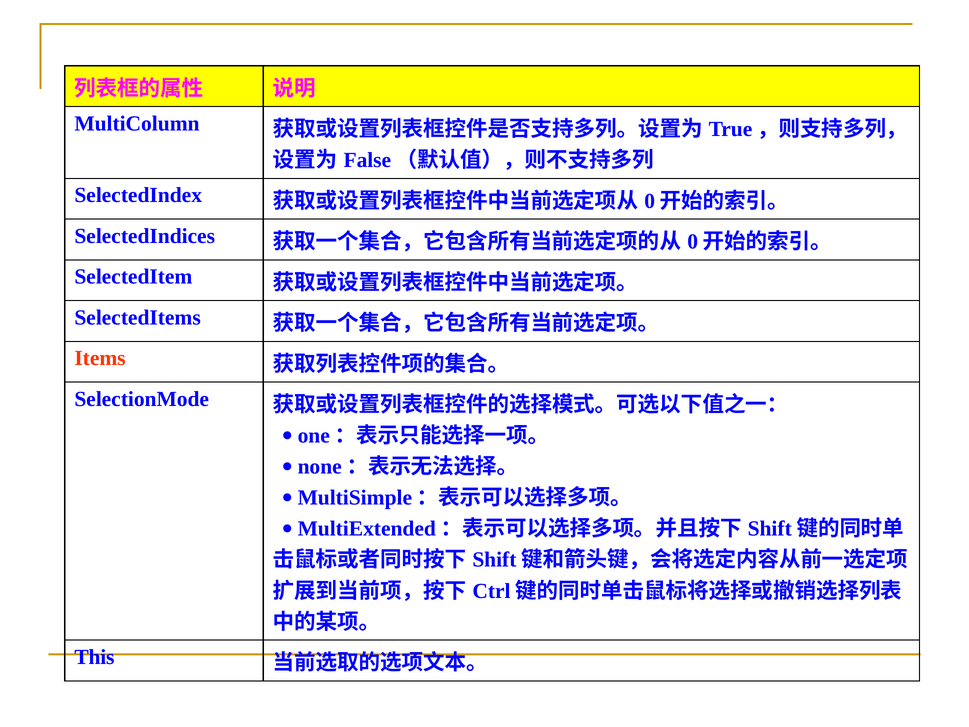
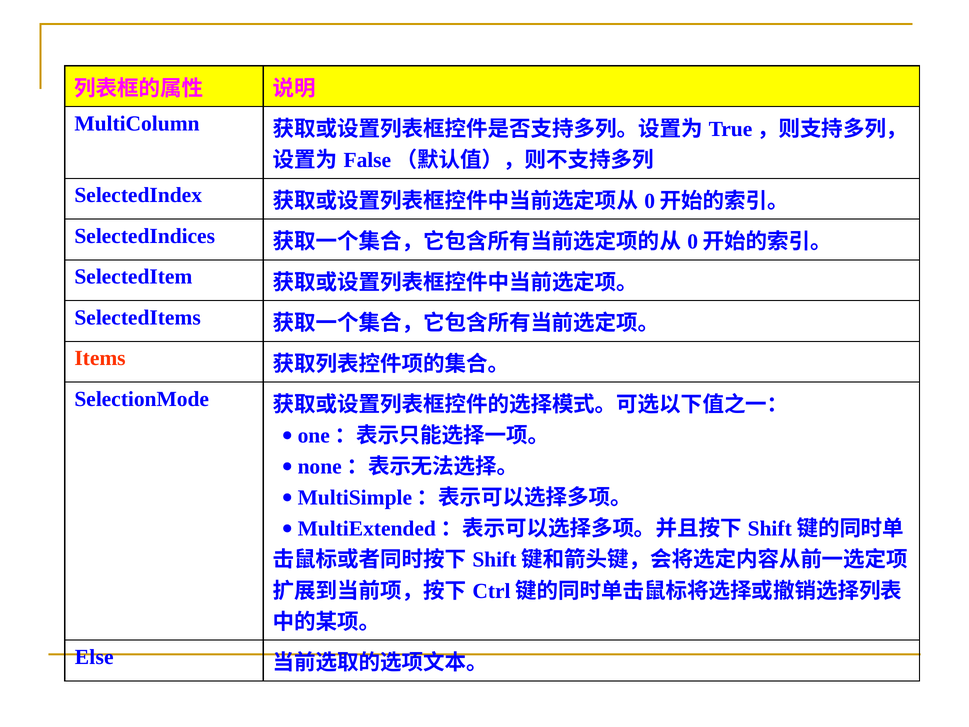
This: This -> Else
